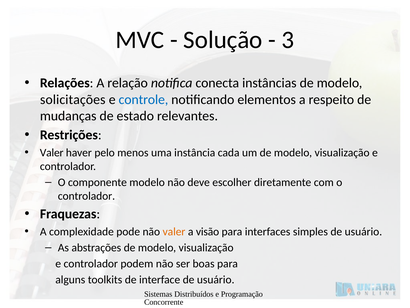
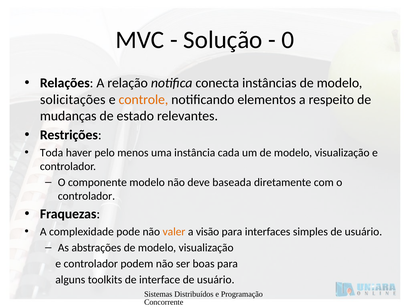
3: 3 -> 0
controle colour: blue -> orange
Valer at (52, 153): Valer -> Toda
escolher: escolher -> baseada
